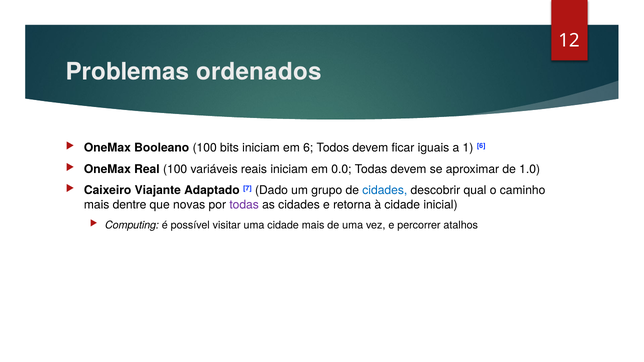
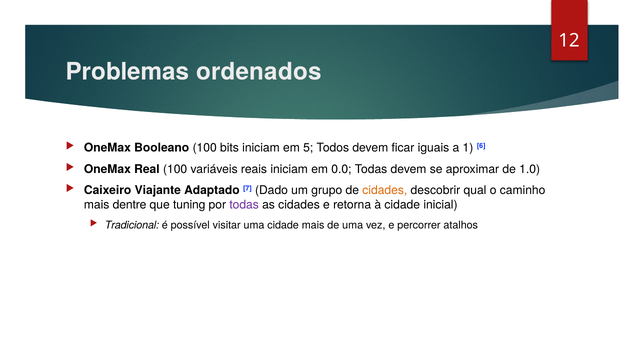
em 6: 6 -> 5
cidades at (385, 190) colour: blue -> orange
novas: novas -> tuning
Computing: Computing -> Tradicional
